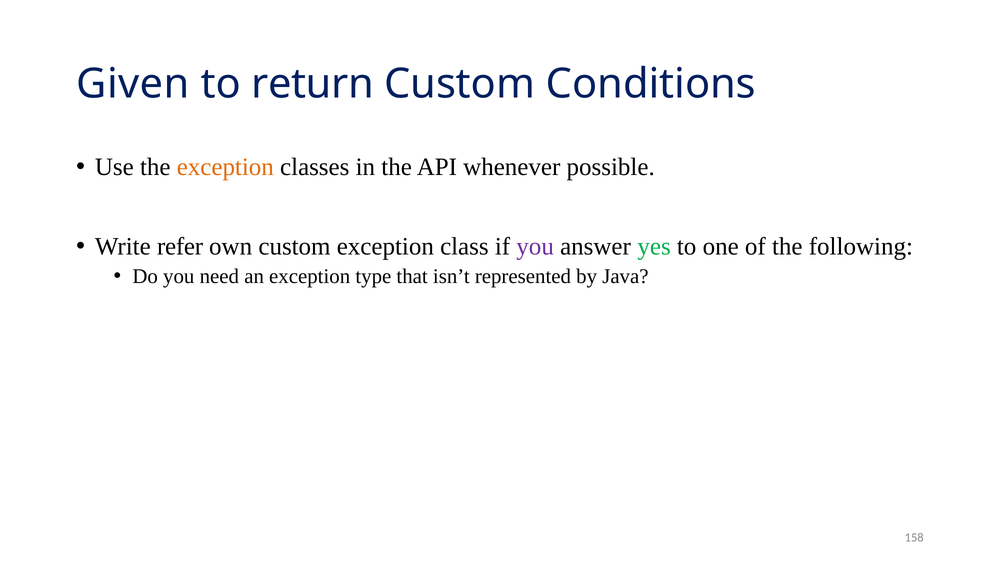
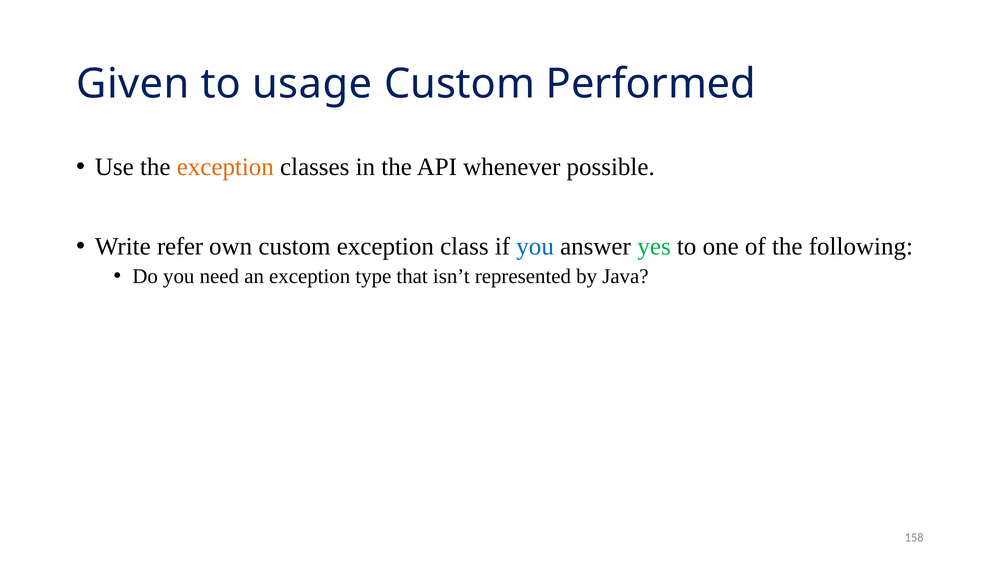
return: return -> usage
Conditions: Conditions -> Performed
you at (535, 246) colour: purple -> blue
